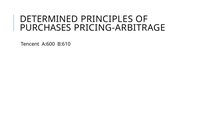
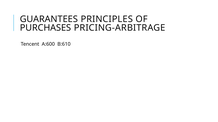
DETERMINED: DETERMINED -> GUARANTEES
